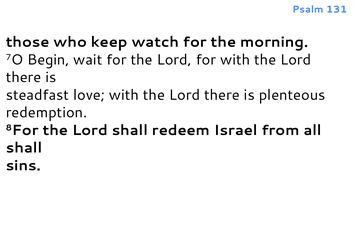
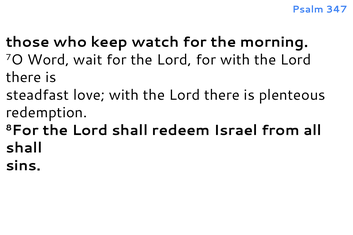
131: 131 -> 347
Begin: Begin -> Word
